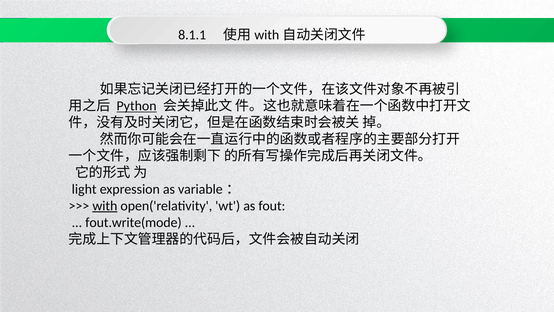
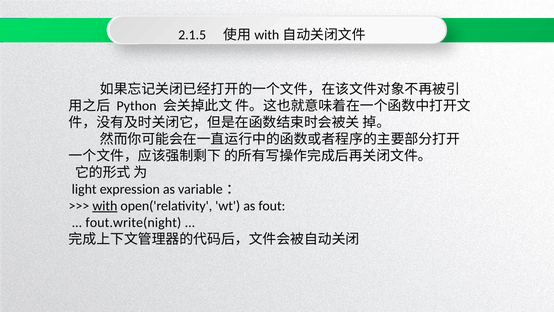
8.1.1: 8.1.1 -> 2.1.5
Python underline: present -> none
fout.write(mode: fout.write(mode -> fout.write(night
